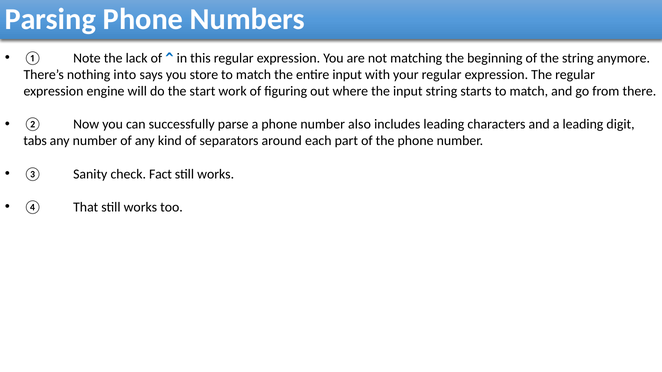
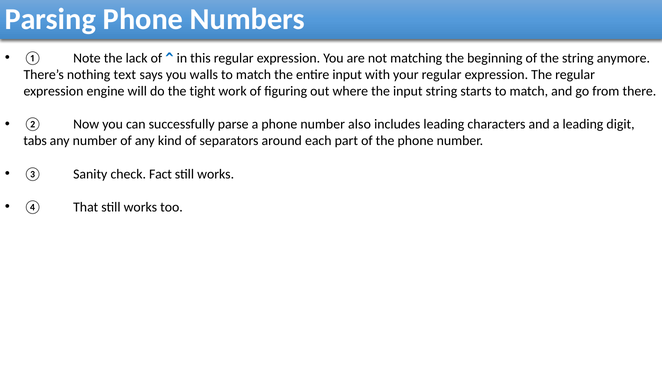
into: into -> text
store: store -> walls
start: start -> tight
